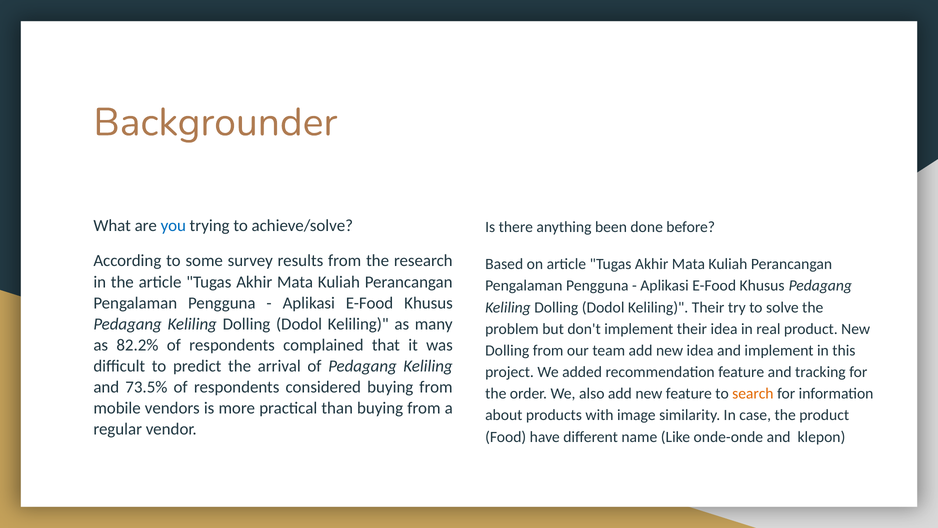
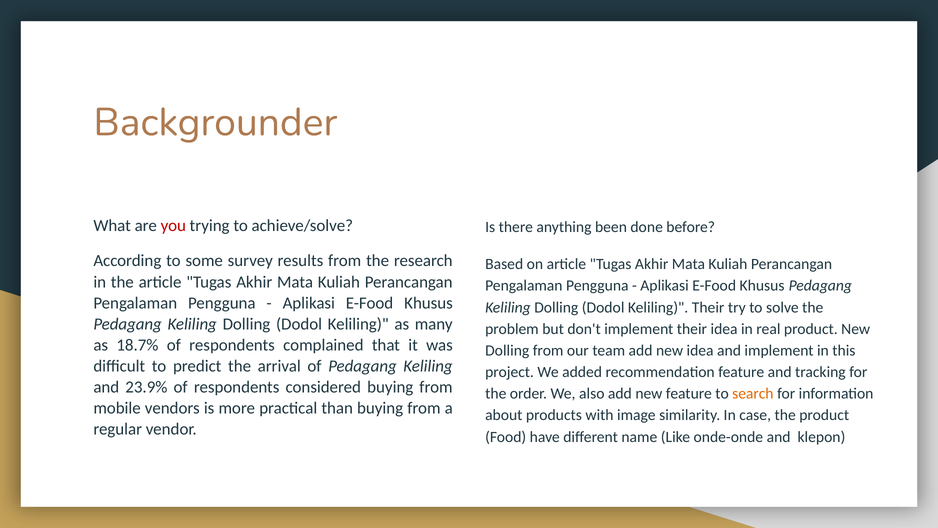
you colour: blue -> red
82.2%: 82.2% -> 18.7%
73.5%: 73.5% -> 23.9%
